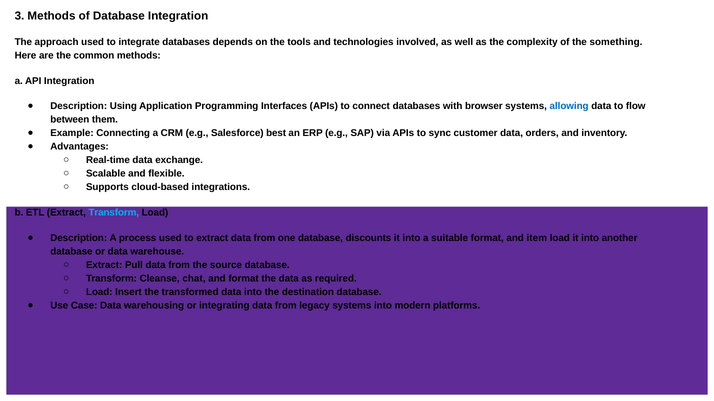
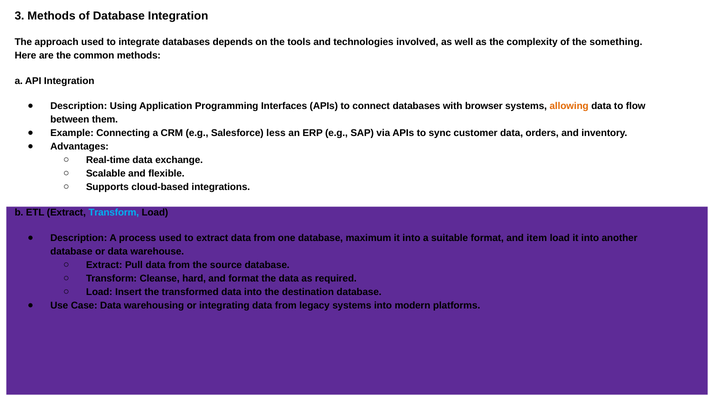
allowing colour: blue -> orange
best: best -> less
discounts: discounts -> maximum
chat: chat -> hard
